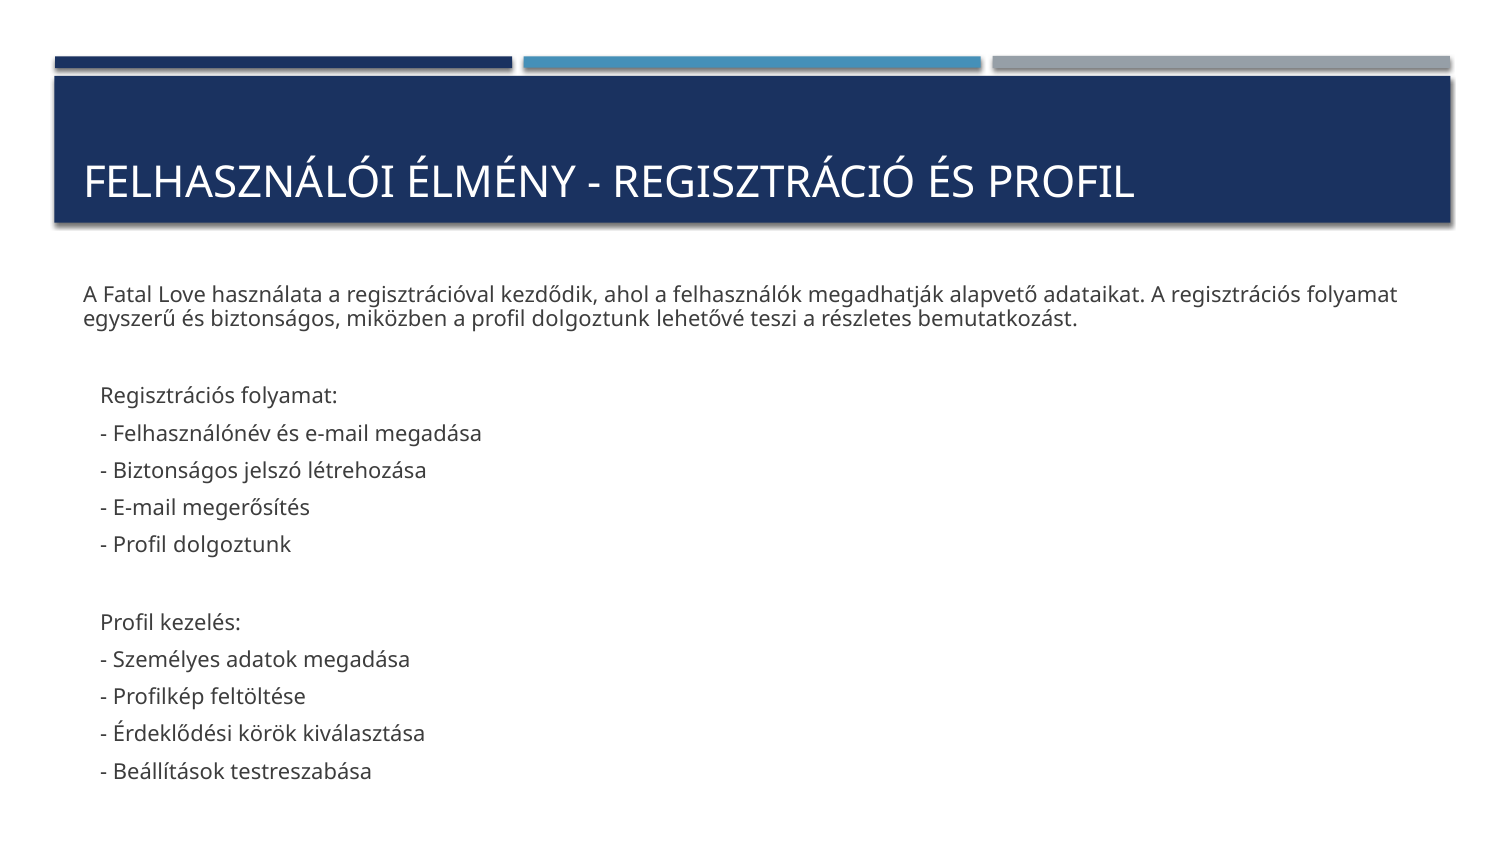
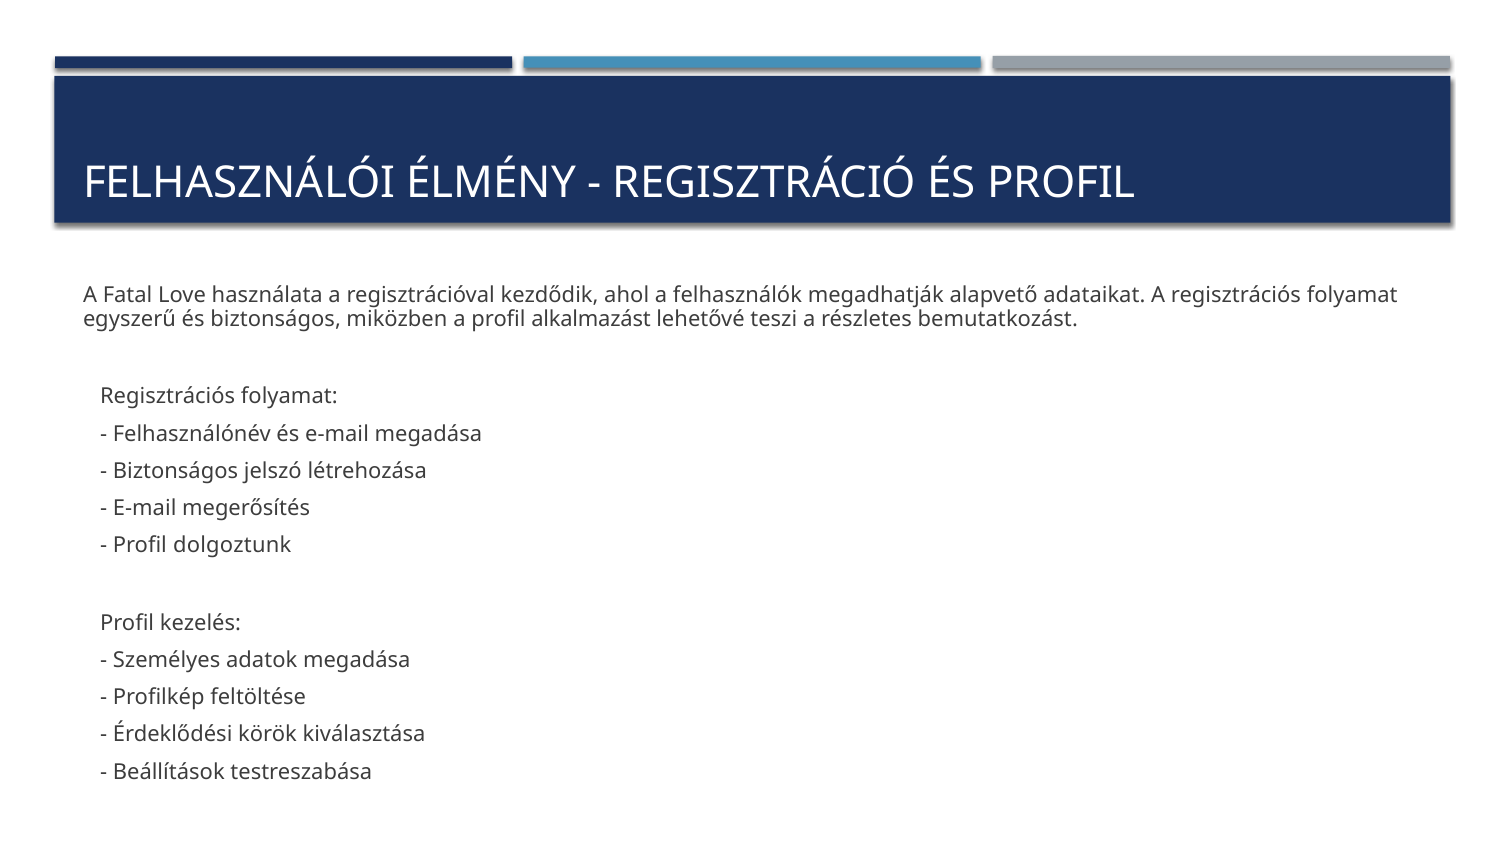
a profil dolgoztunk: dolgoztunk -> alkalmazást
